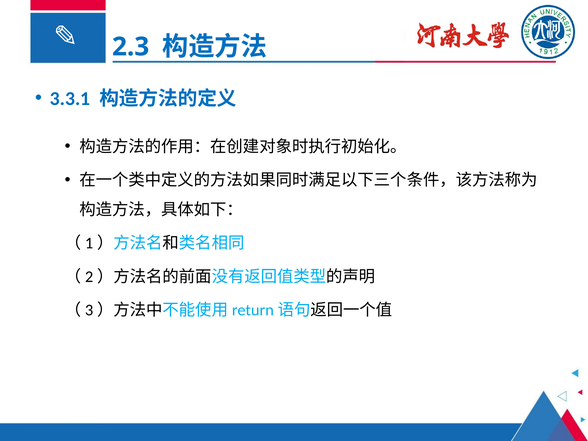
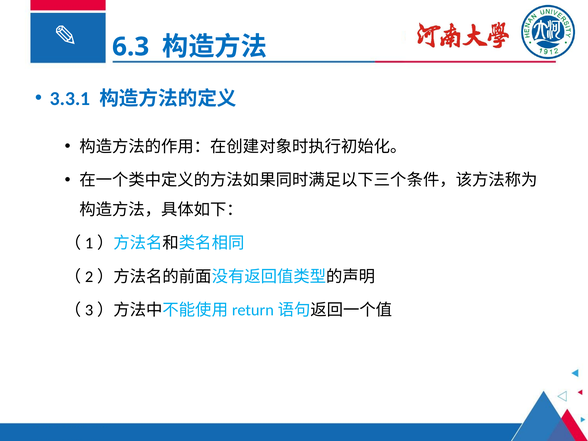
2.3: 2.3 -> 6.3
